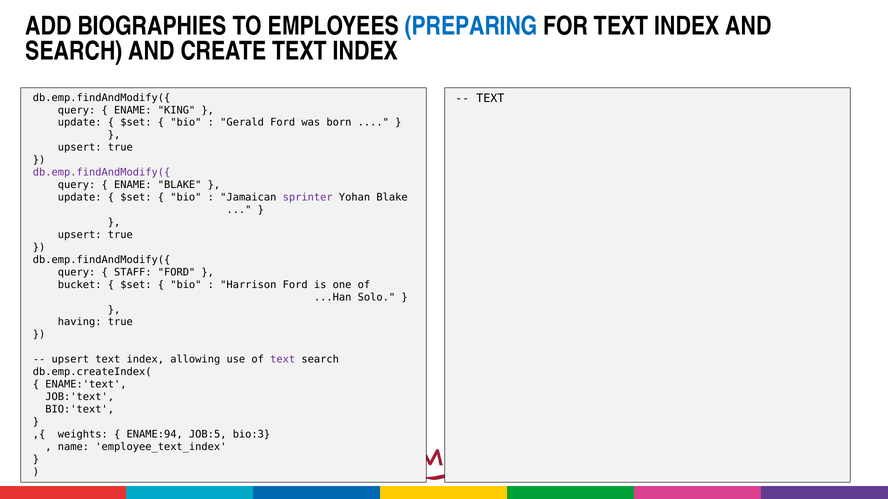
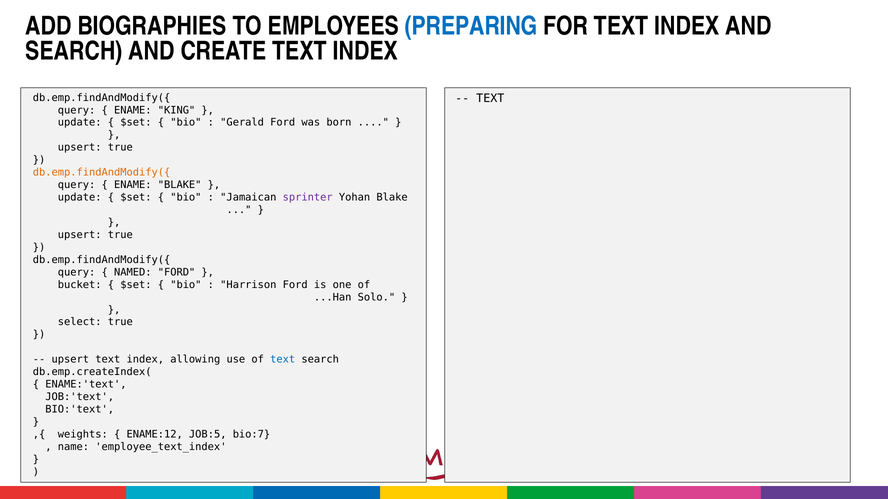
db.emp.findAndModify({ at (102, 173) colour: purple -> orange
STAFF: STAFF -> NAMED
having: having -> select
text at (283, 360) colour: purple -> blue
ENAME:94: ENAME:94 -> ENAME:12
bio:3: bio:3 -> bio:7
